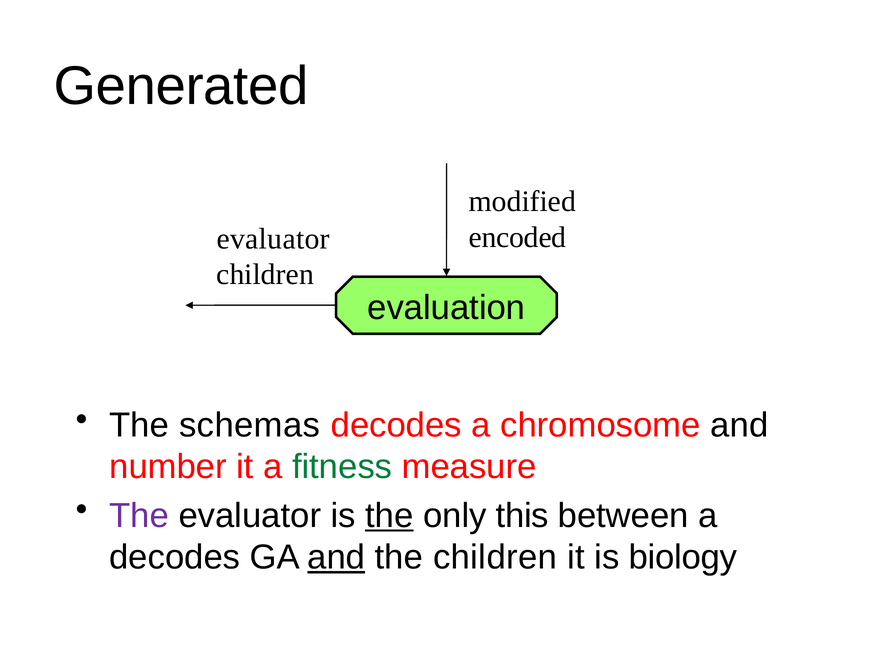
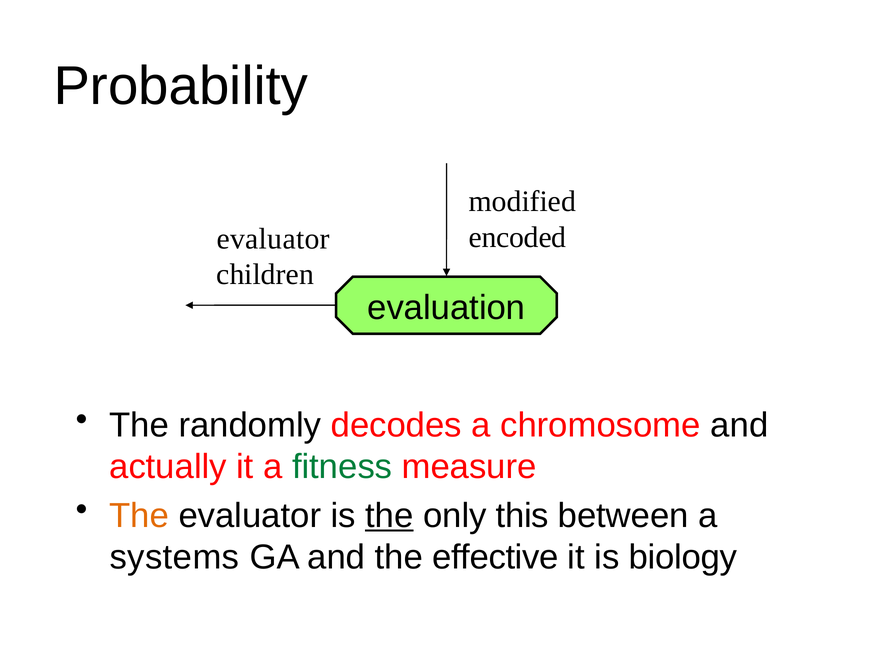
Generated: Generated -> Probability
schemas: schemas -> randomly
number: number -> actually
The at (139, 515) colour: purple -> orange
decodes at (175, 557): decodes -> systems
and at (336, 557) underline: present -> none
the children: children -> effective
